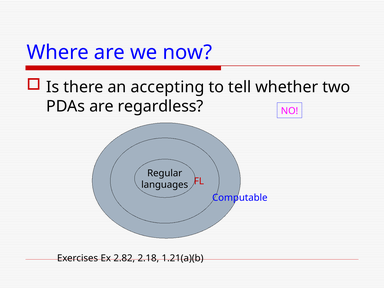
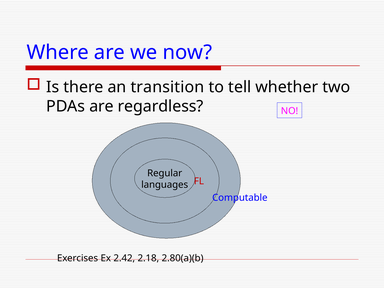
accepting: accepting -> transition
2.82: 2.82 -> 2.42
1.21(a)(b: 1.21(a)(b -> 2.80(a)(b
